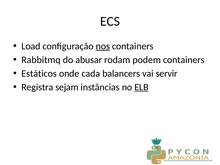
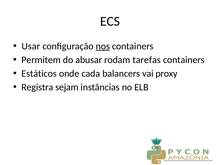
Load: Load -> Usar
Rabbitmq: Rabbitmq -> Permitem
podem: podem -> tarefas
servir: servir -> proxy
ELB underline: present -> none
